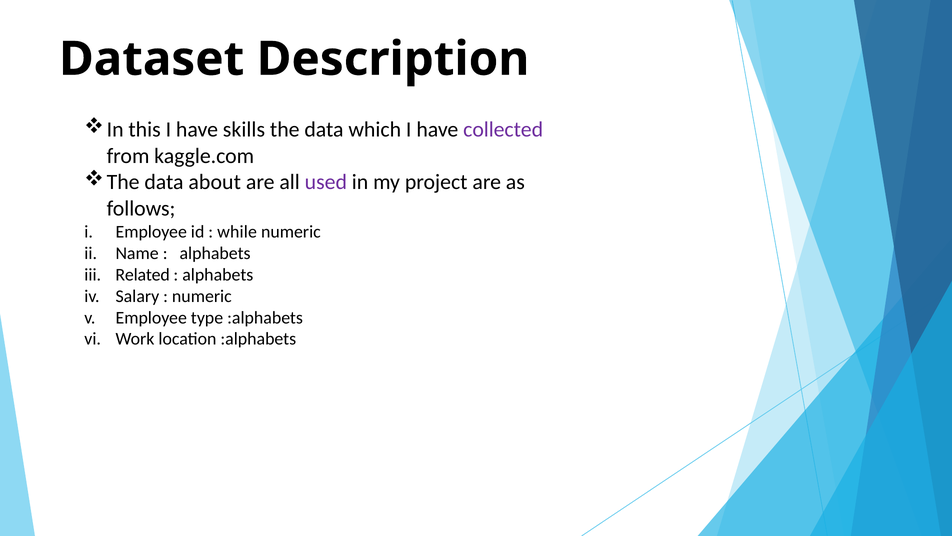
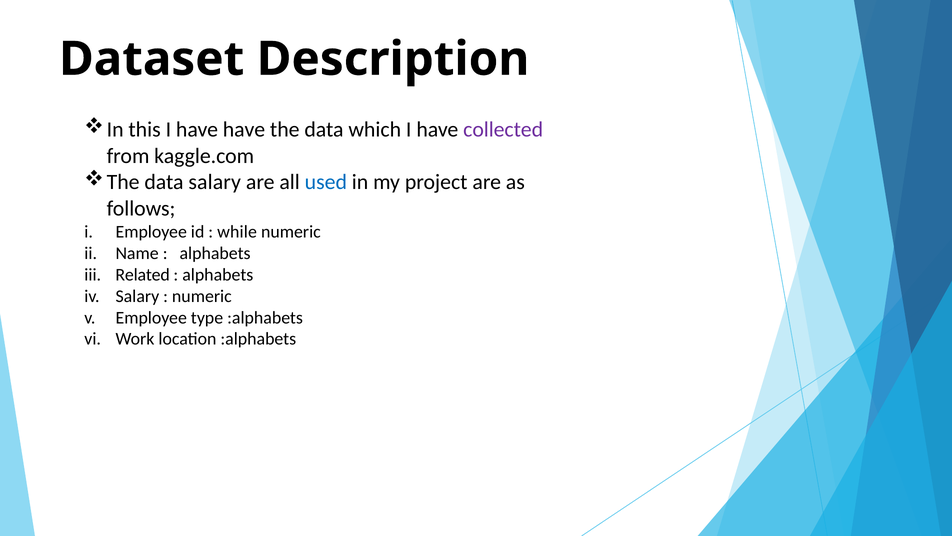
have skills: skills -> have
data about: about -> salary
used colour: purple -> blue
